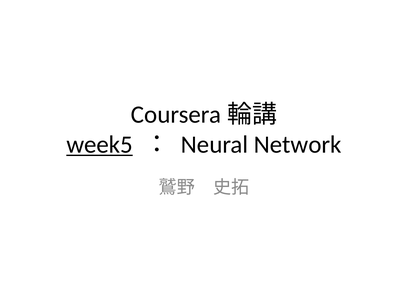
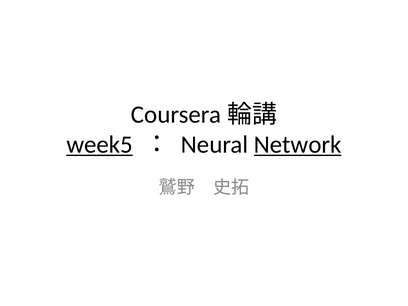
Network underline: none -> present
